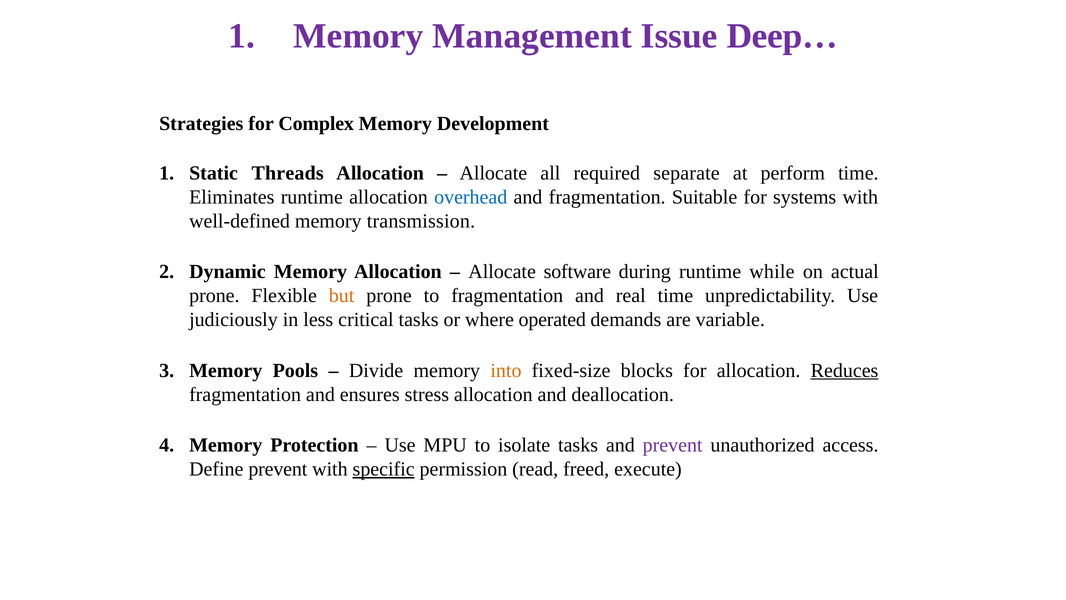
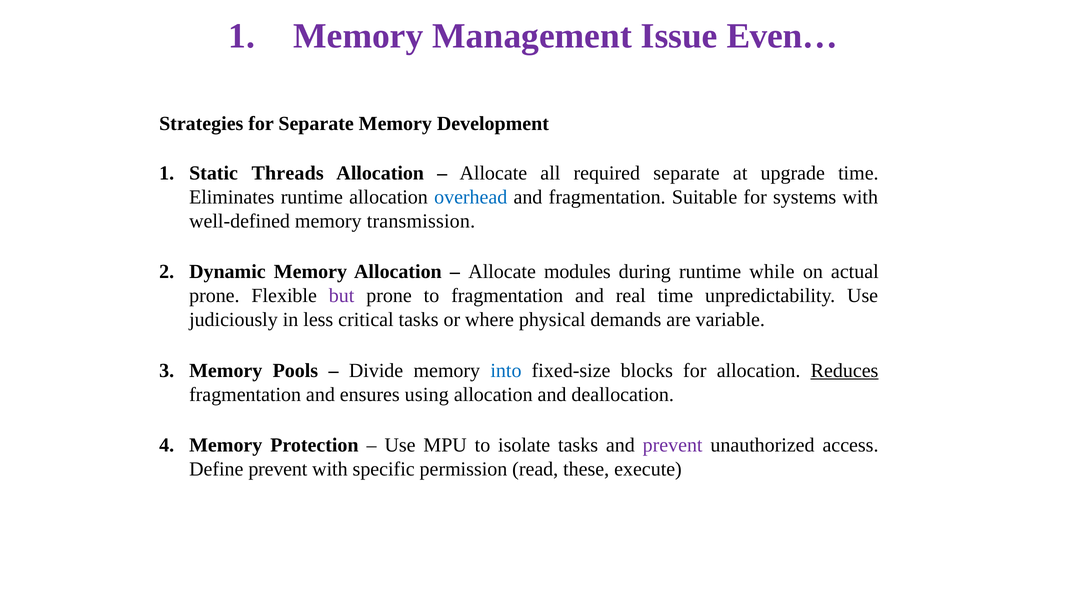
Deep…: Deep… -> Even…
for Complex: Complex -> Separate
perform: perform -> upgrade
software: software -> modules
but colour: orange -> purple
operated: operated -> physical
into colour: orange -> blue
stress: stress -> using
specific underline: present -> none
freed: freed -> these
